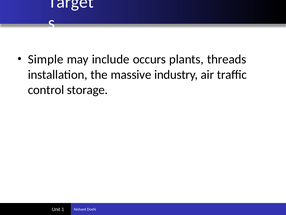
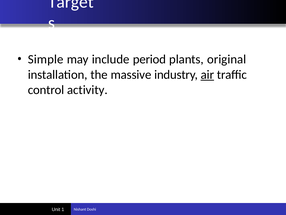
occurs: occurs -> period
threads: threads -> original
air underline: none -> present
storage: storage -> activity
